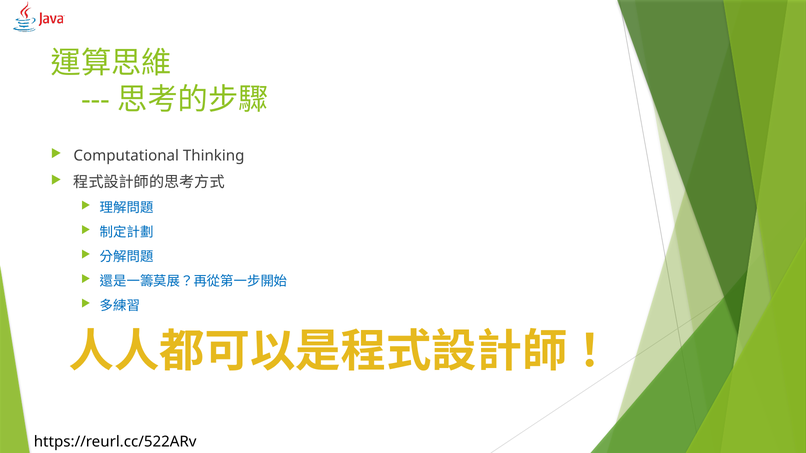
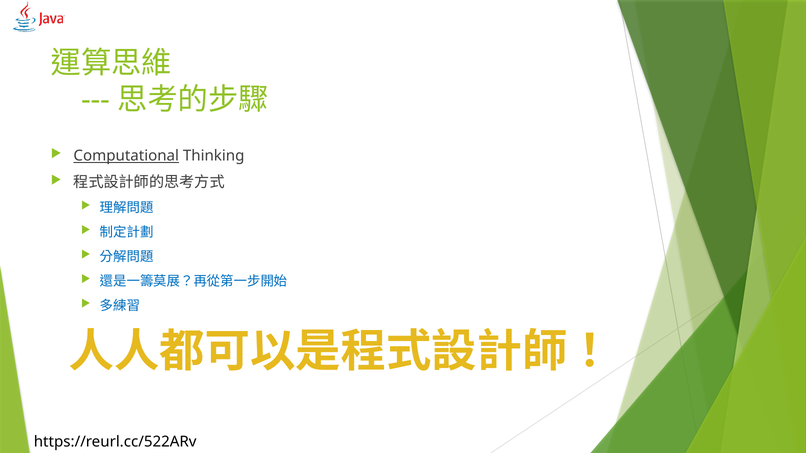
Computational underline: none -> present
